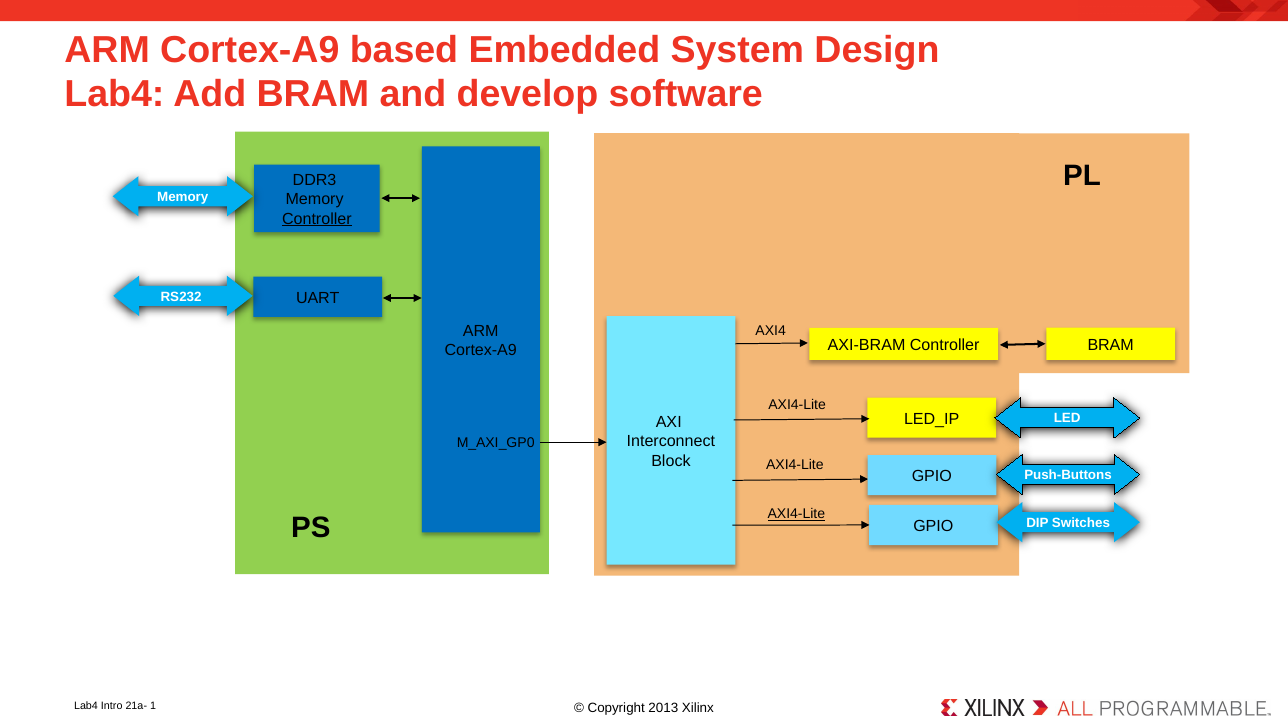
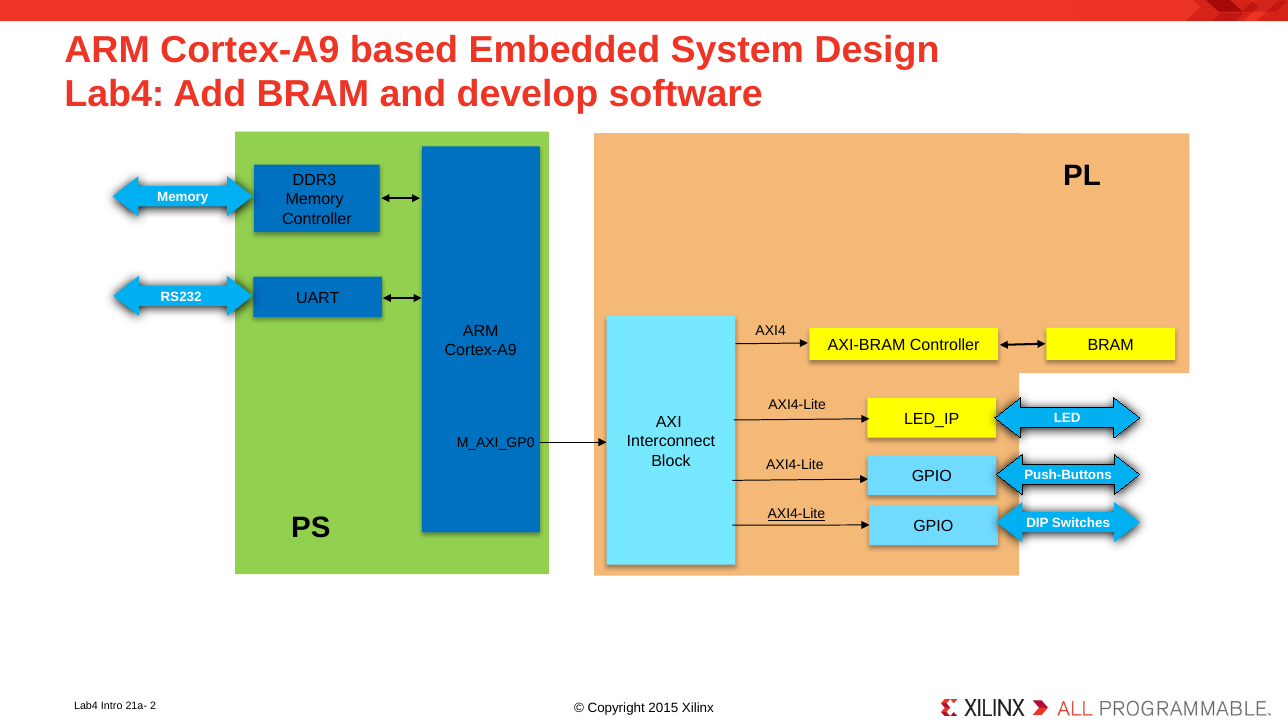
Controller at (317, 219) underline: present -> none
1: 1 -> 2
2013: 2013 -> 2015
